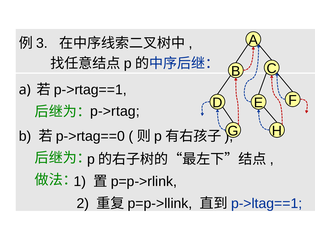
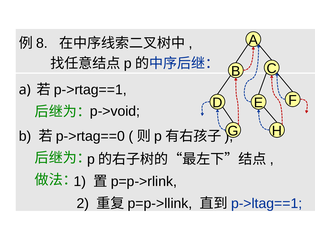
3: 3 -> 8
p->rtag: p->rtag -> p->void
